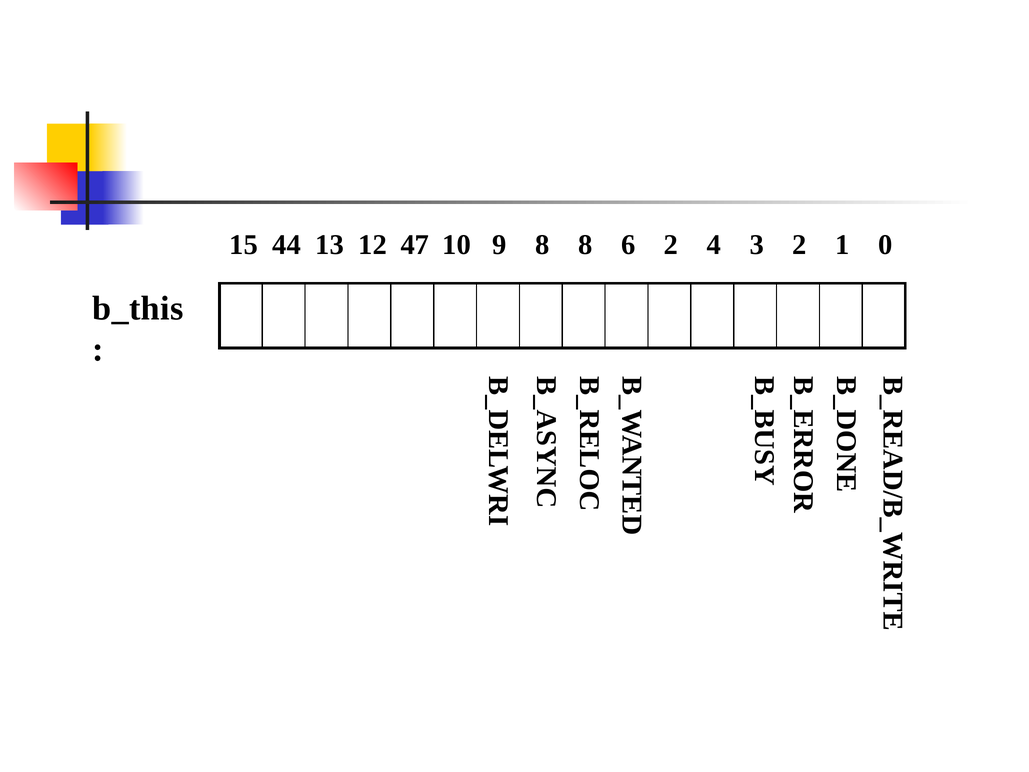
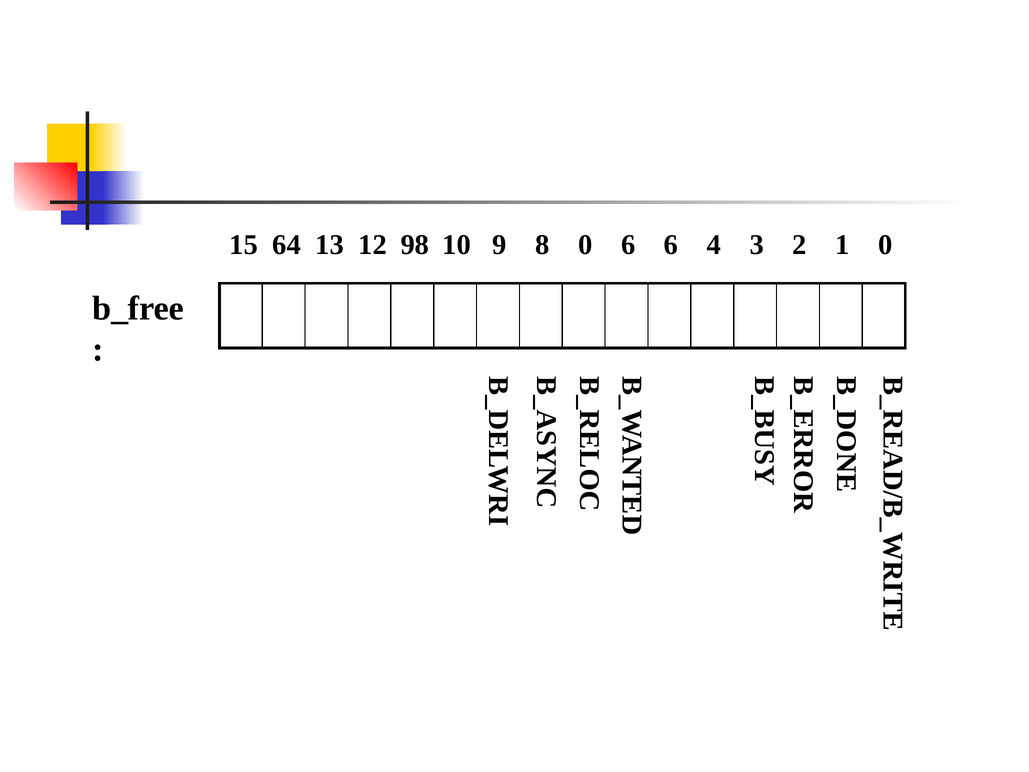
44: 44 -> 64
47: 47 -> 98
8 8: 8 -> 0
6 2: 2 -> 6
b_this: b_this -> b_free
